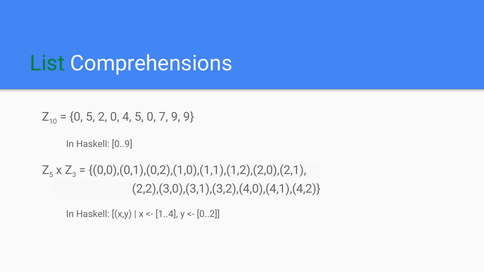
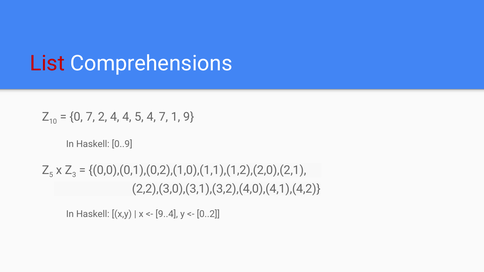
List colour: green -> red
0 5: 5 -> 7
2 0: 0 -> 4
5 0: 0 -> 4
7 9: 9 -> 1
1..4: 1..4 -> 9..4
